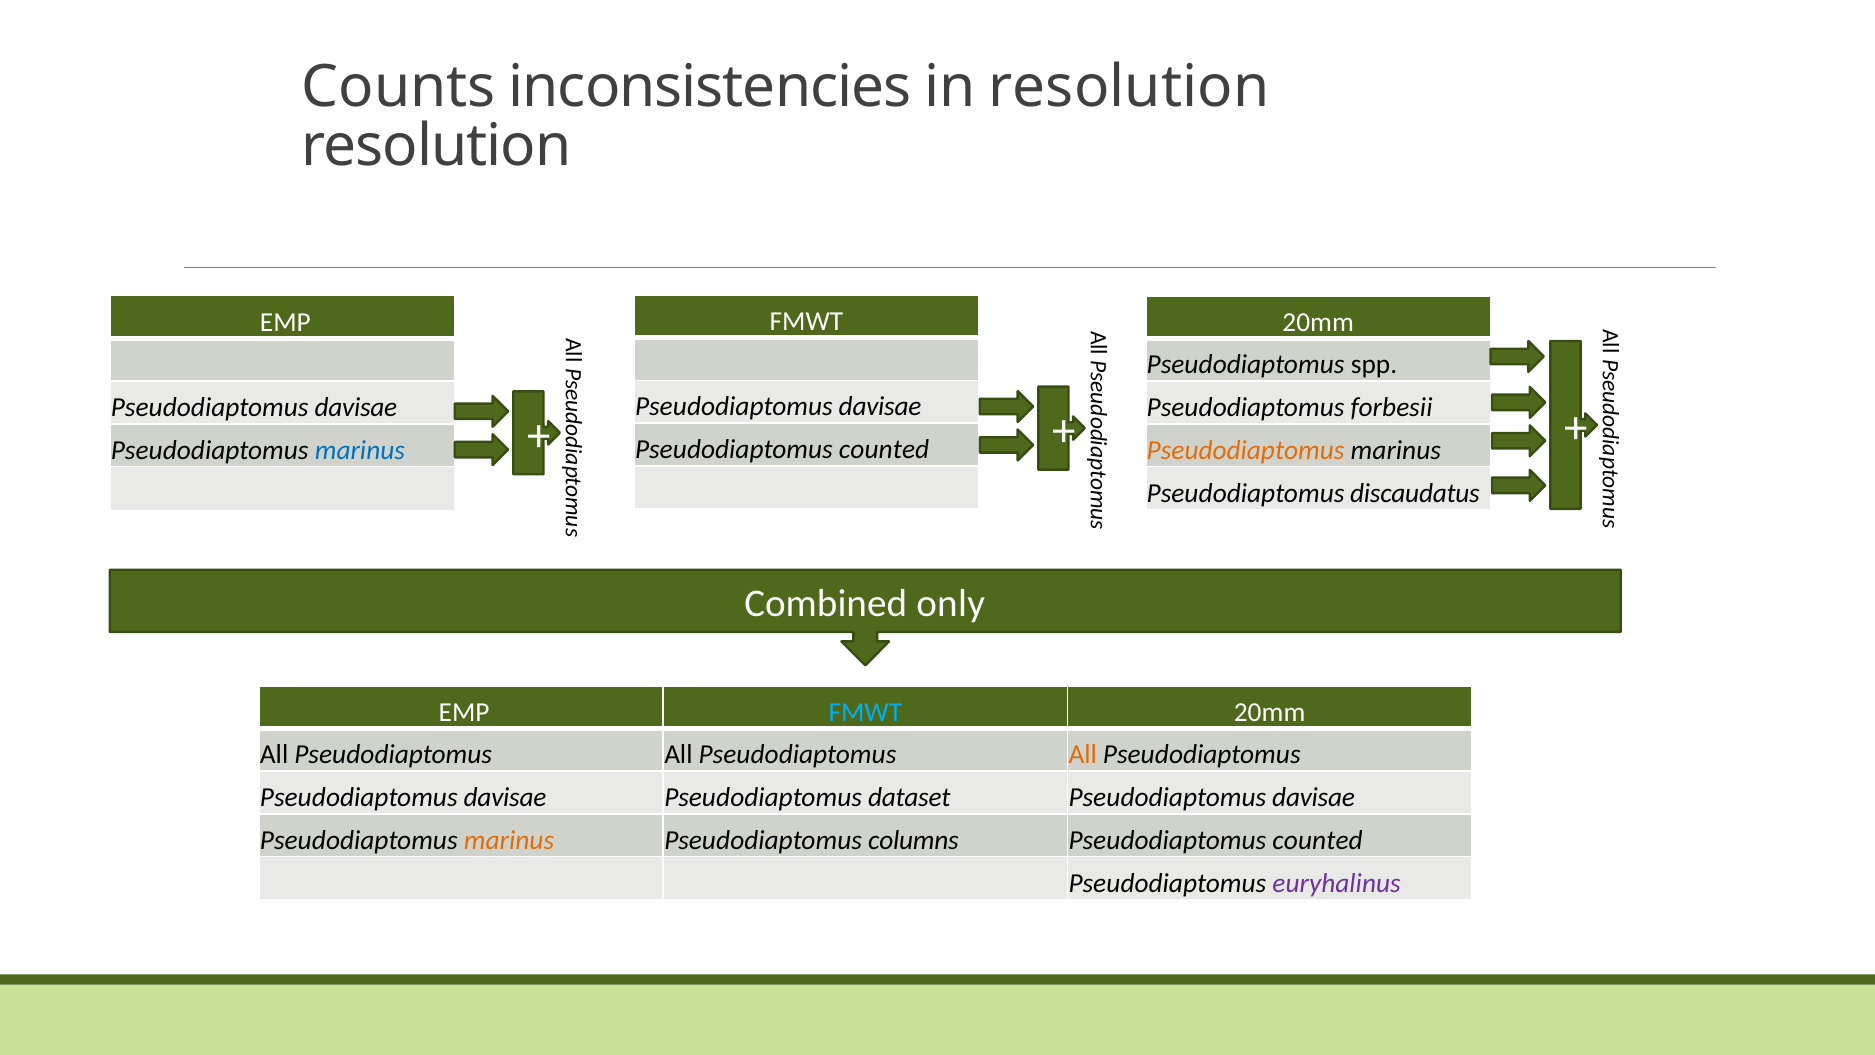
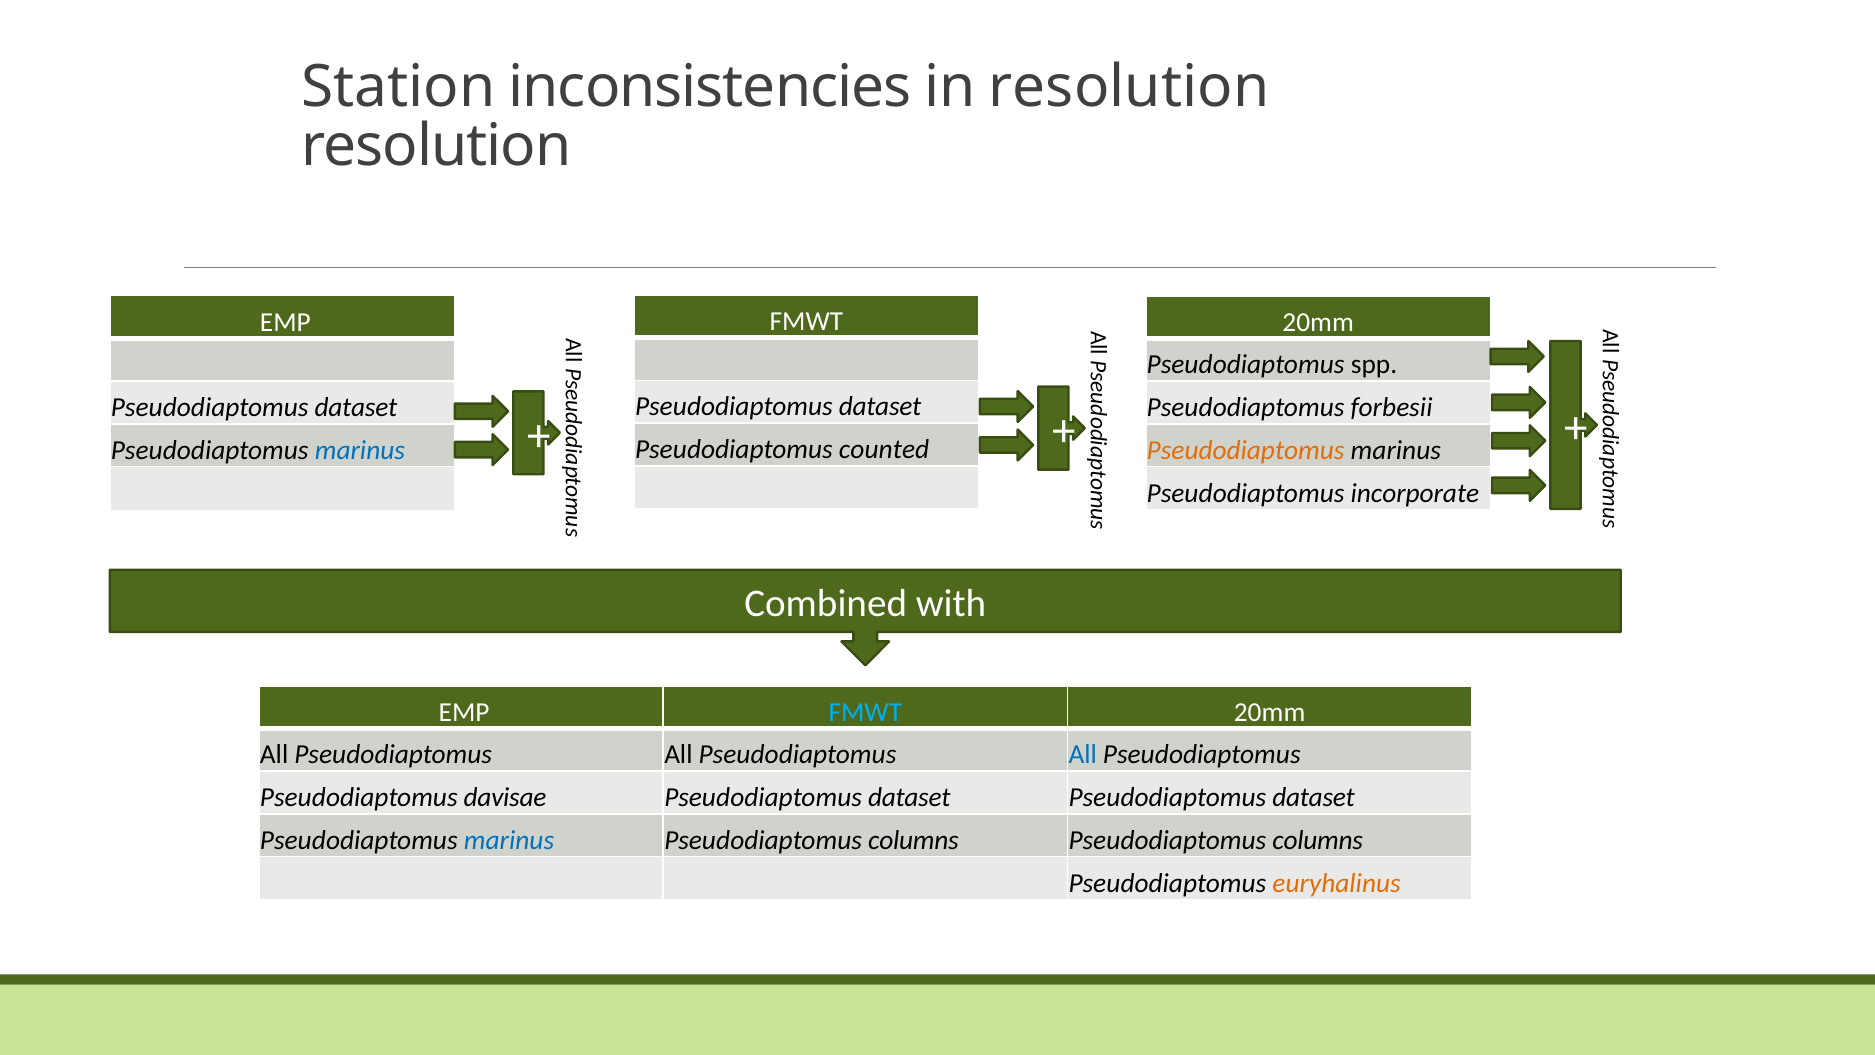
Counts: Counts -> Station
davisae at (880, 407): davisae -> dataset
davisae at (356, 407): davisae -> dataset
discaudatus: discaudatus -> incorporate
only: only -> with
All at (1083, 755) colour: orange -> blue
davisae at (1314, 797): davisae -> dataset
marinus at (509, 840) colour: orange -> blue
counted at (1318, 840): counted -> columns
euryhalinus colour: purple -> orange
